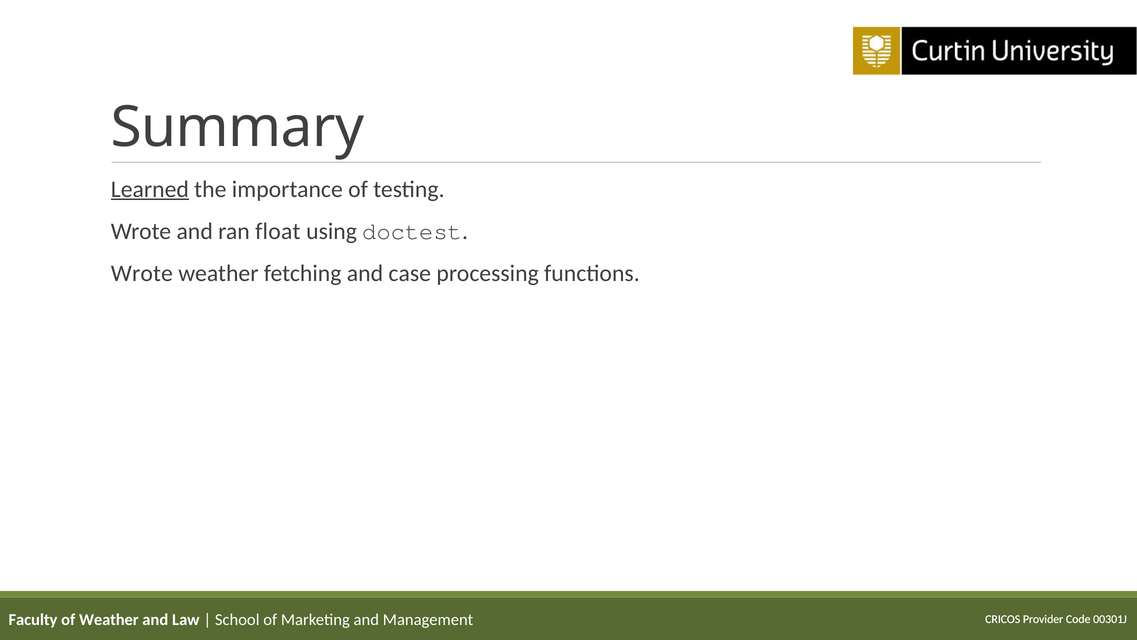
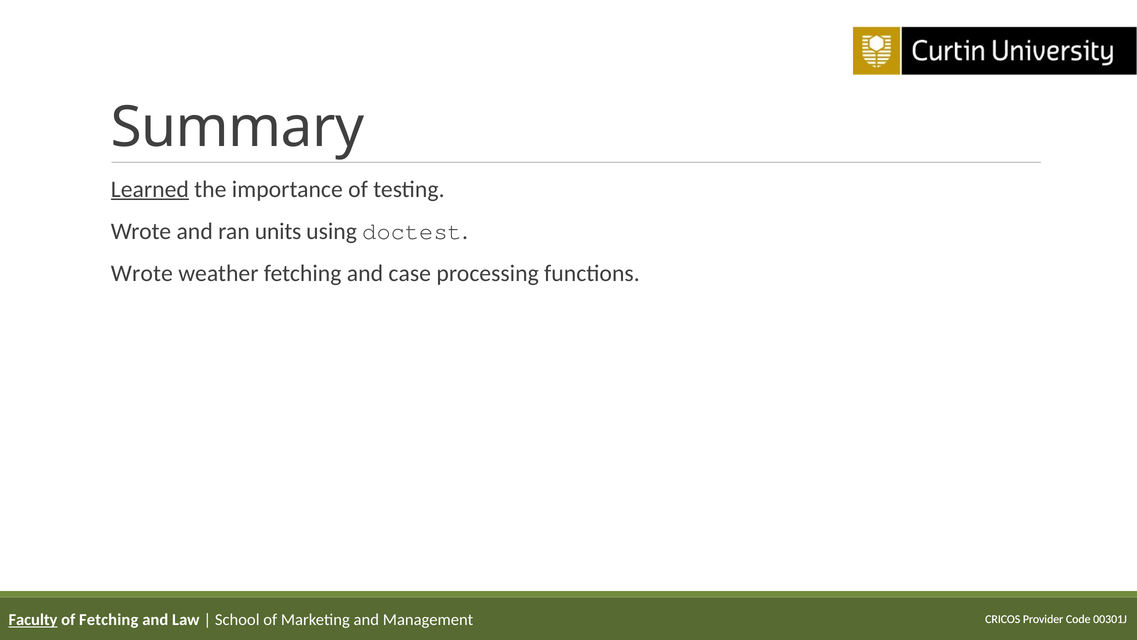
float: float -> units
Faculty underline: none -> present
of Weather: Weather -> Fetching
